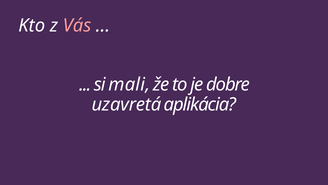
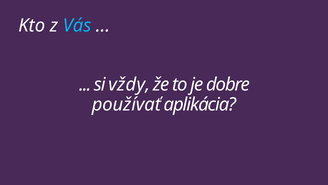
Vás colour: pink -> light blue
mali: mali -> vždy
uzavretá: uzavretá -> používať
